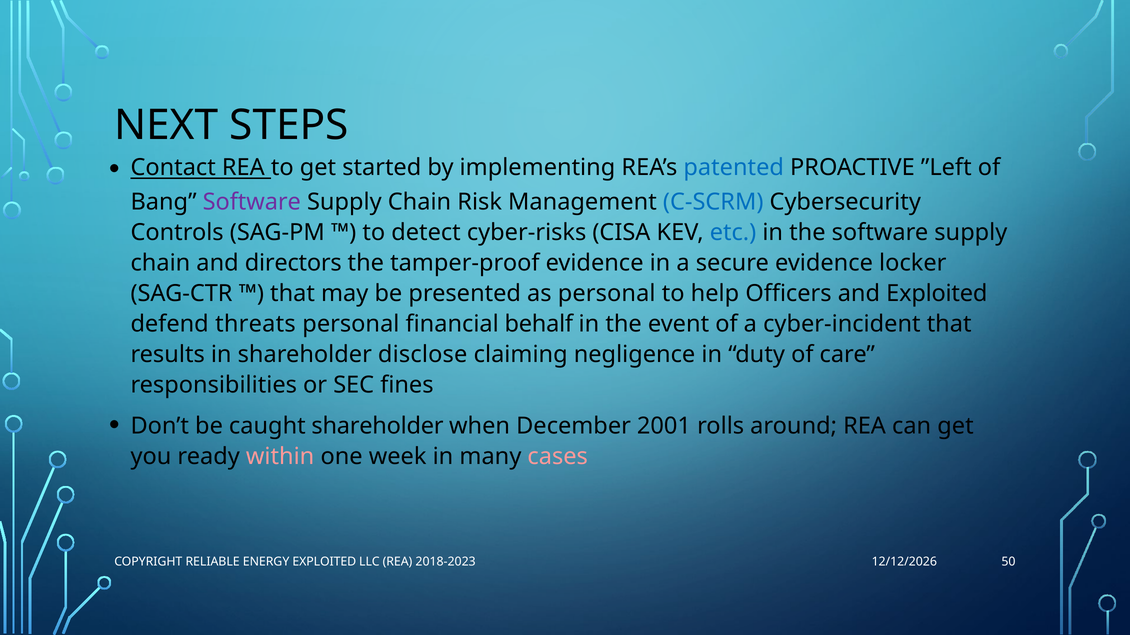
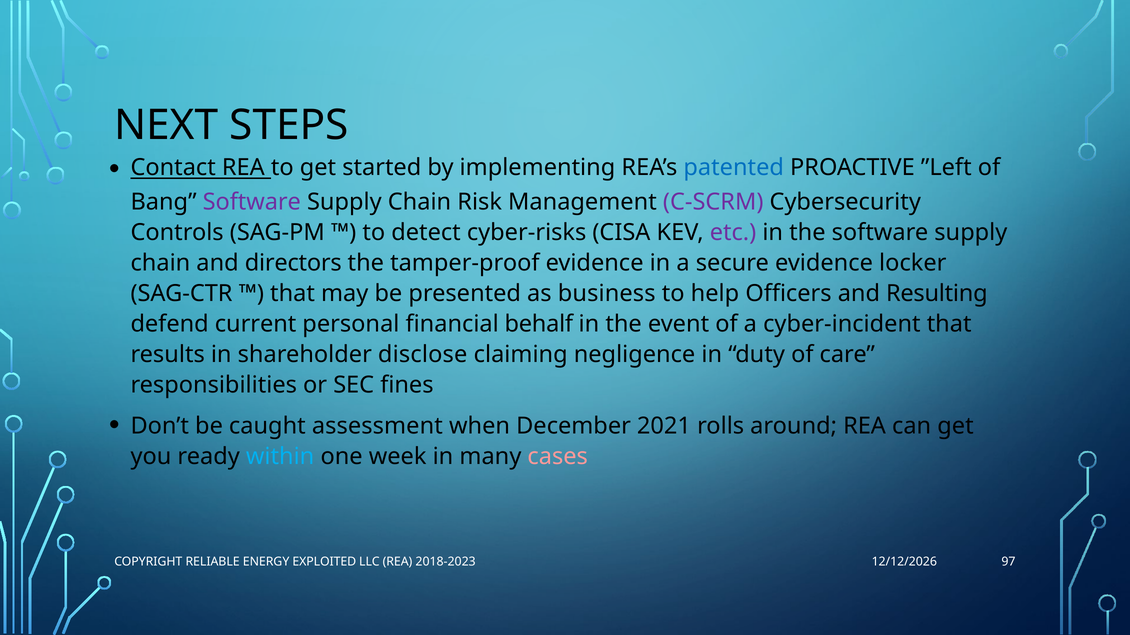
C-SCRM colour: blue -> purple
etc colour: blue -> purple
as personal: personal -> business
and Exploited: Exploited -> Resulting
threats: threats -> current
caught shareholder: shareholder -> assessment
2001: 2001 -> 2021
within colour: pink -> light blue
50: 50 -> 97
